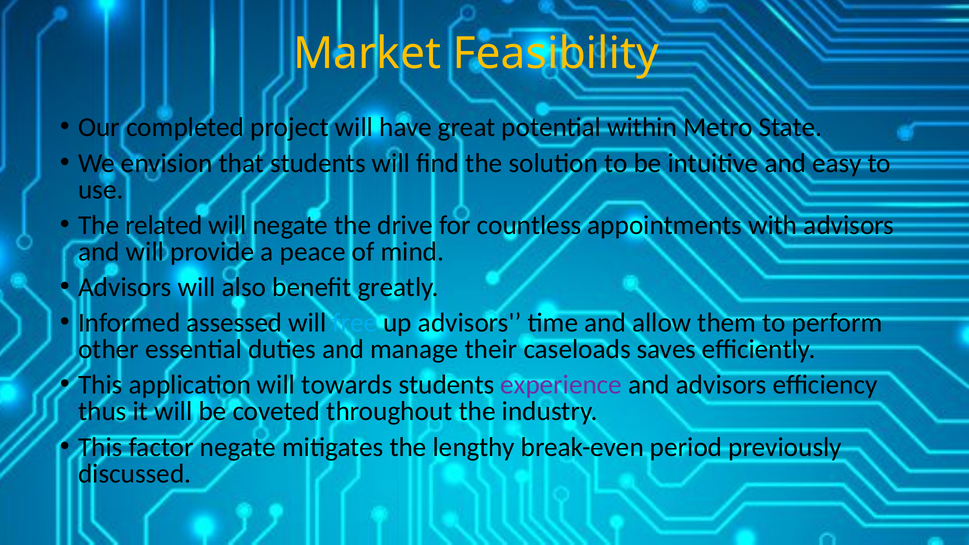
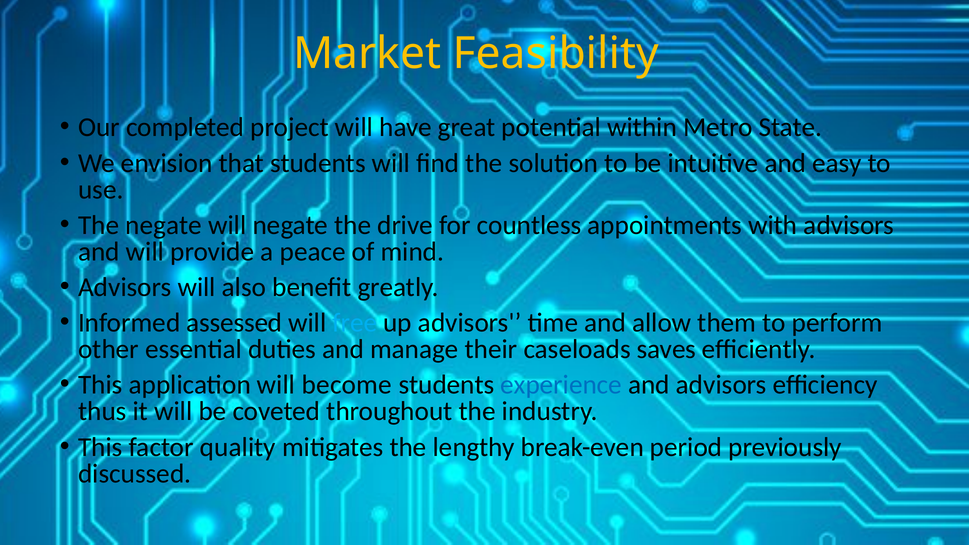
The related: related -> negate
towards: towards -> become
experience colour: purple -> blue
factor negate: negate -> quality
